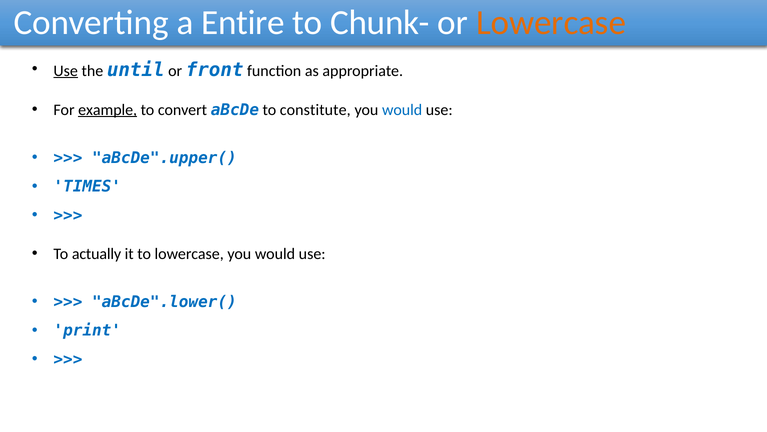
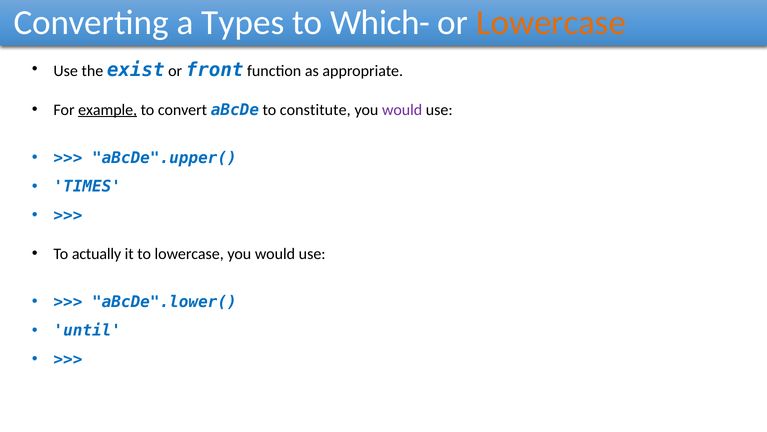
Entire: Entire -> Types
Chunk-: Chunk- -> Which-
Use at (66, 71) underline: present -> none
until: until -> exist
would at (402, 110) colour: blue -> purple
print: print -> until
